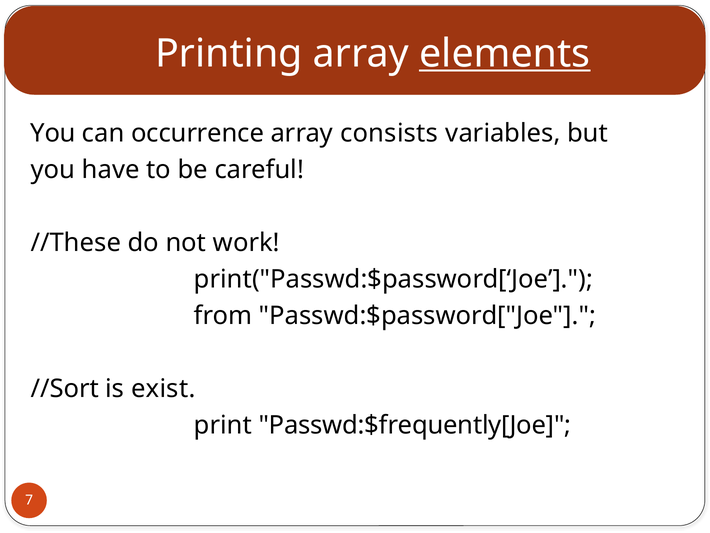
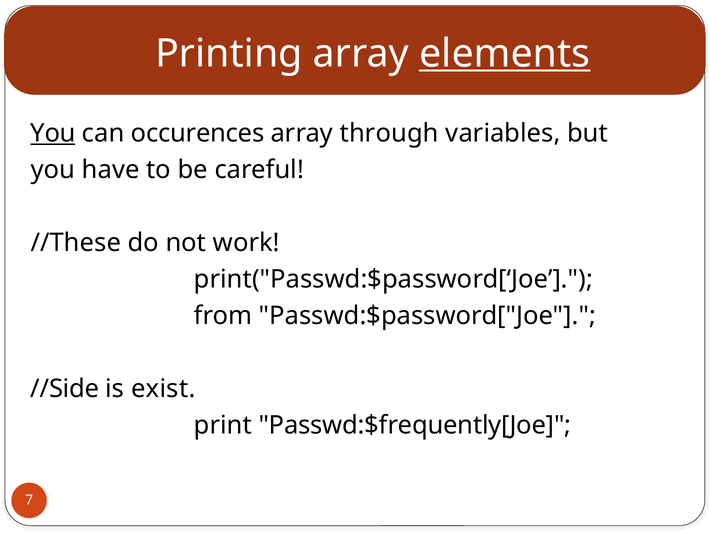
You at (53, 133) underline: none -> present
occurrence: occurrence -> occurences
consists: consists -> through
//Sort: //Sort -> //Side
